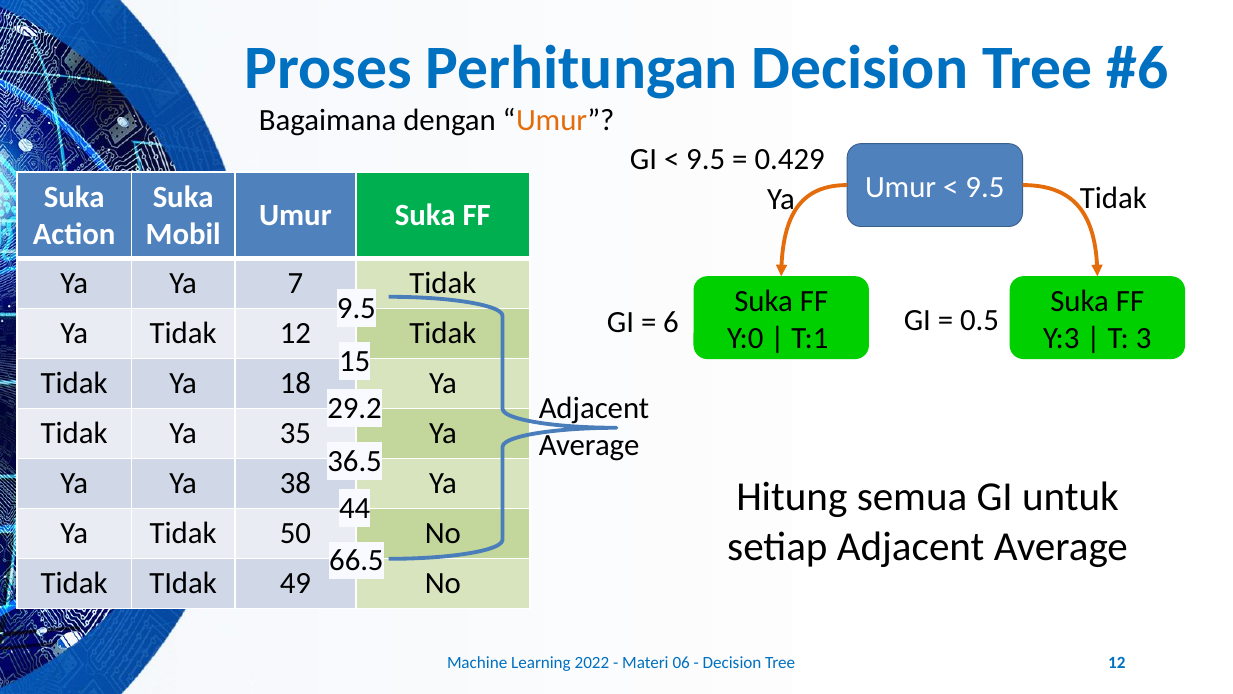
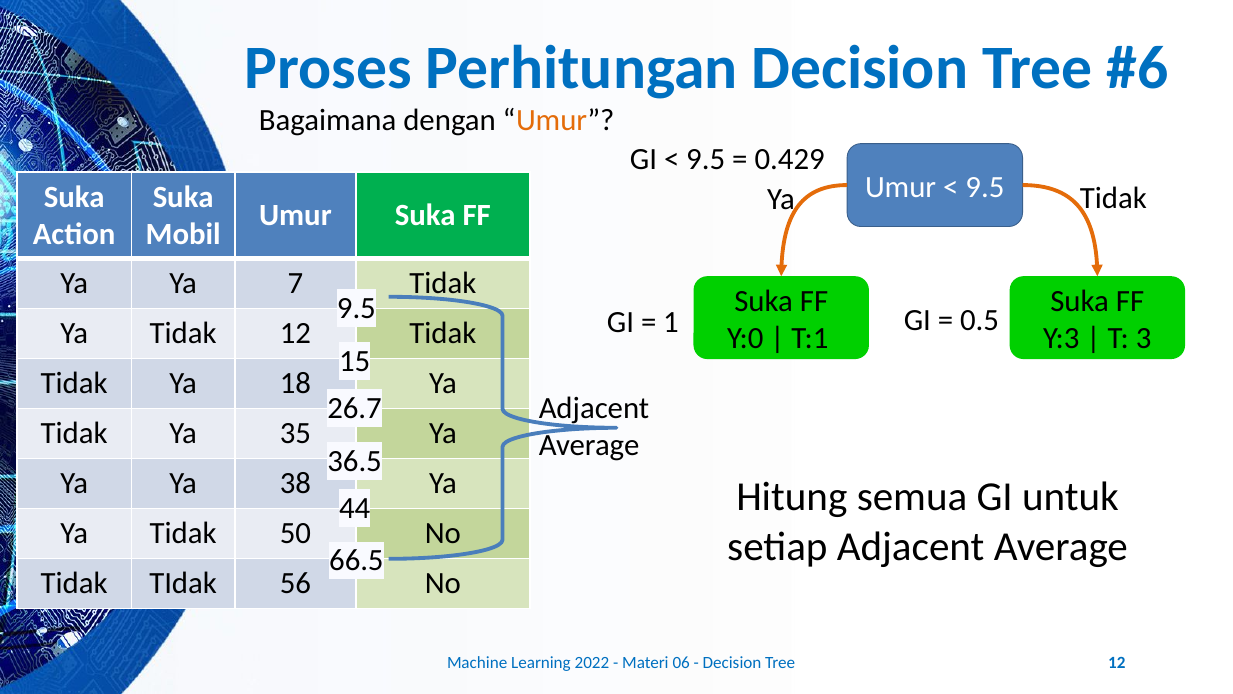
6: 6 -> 1
29.2: 29.2 -> 26.7
49: 49 -> 56
